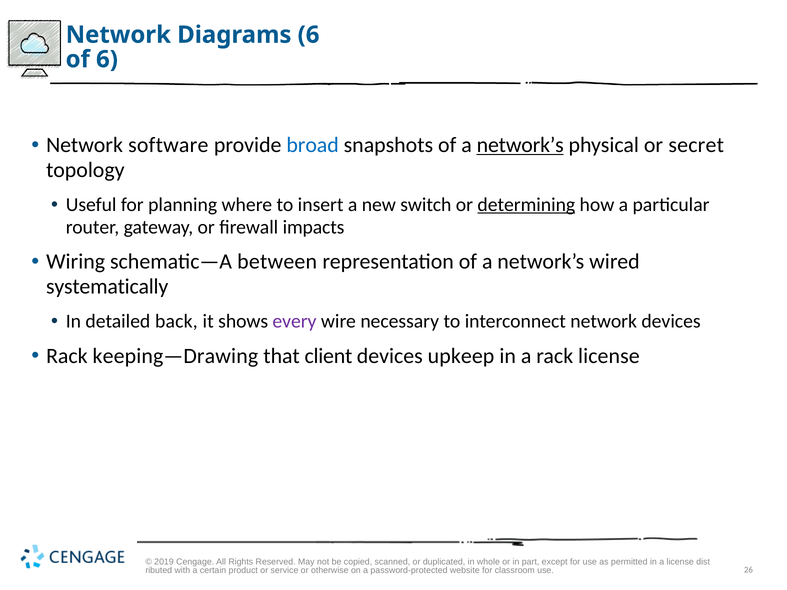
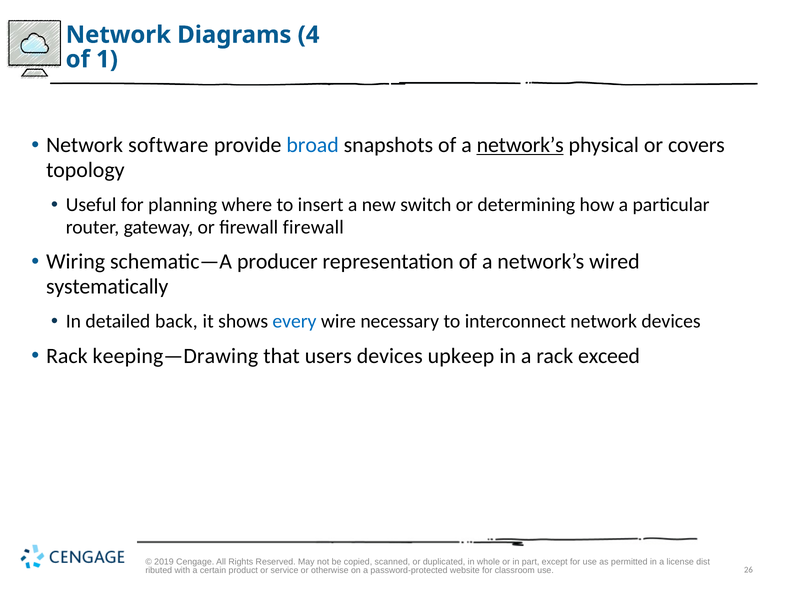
Diagrams 6: 6 -> 4
of 6: 6 -> 1
secret: secret -> covers
determining underline: present -> none
firewall impacts: impacts -> firewall
between: between -> producer
every colour: purple -> blue
client: client -> users
rack license: license -> exceed
